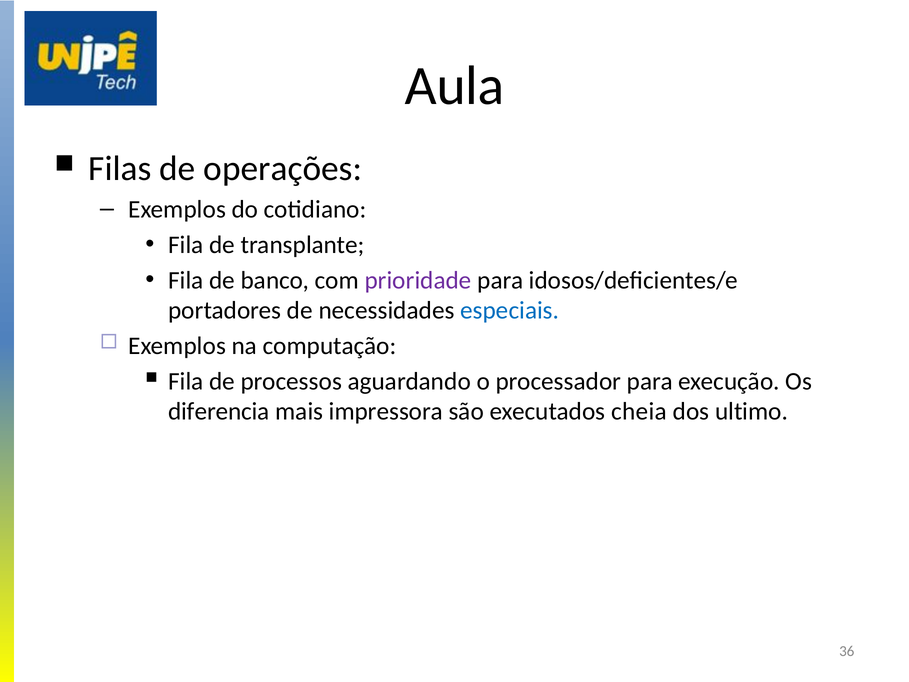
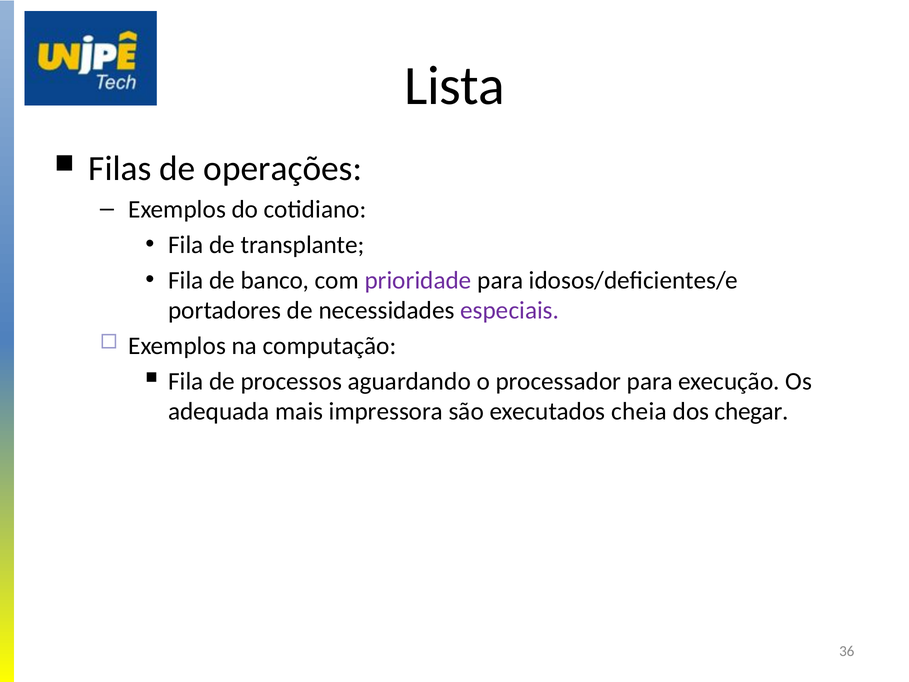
Aula: Aula -> Lista
especiais colour: blue -> purple
diferencia: diferencia -> adequada
ultimo: ultimo -> chegar
